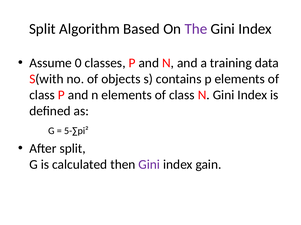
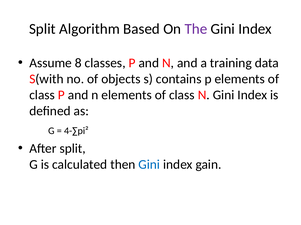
0: 0 -> 8
5-∑pi²: 5-∑pi² -> 4-∑pi²
Gini at (149, 165) colour: purple -> blue
